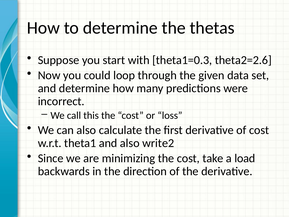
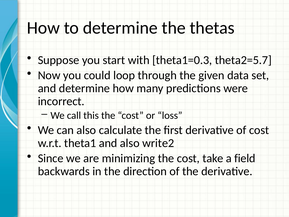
theta2=2.6: theta2=2.6 -> theta2=5.7
load: load -> field
